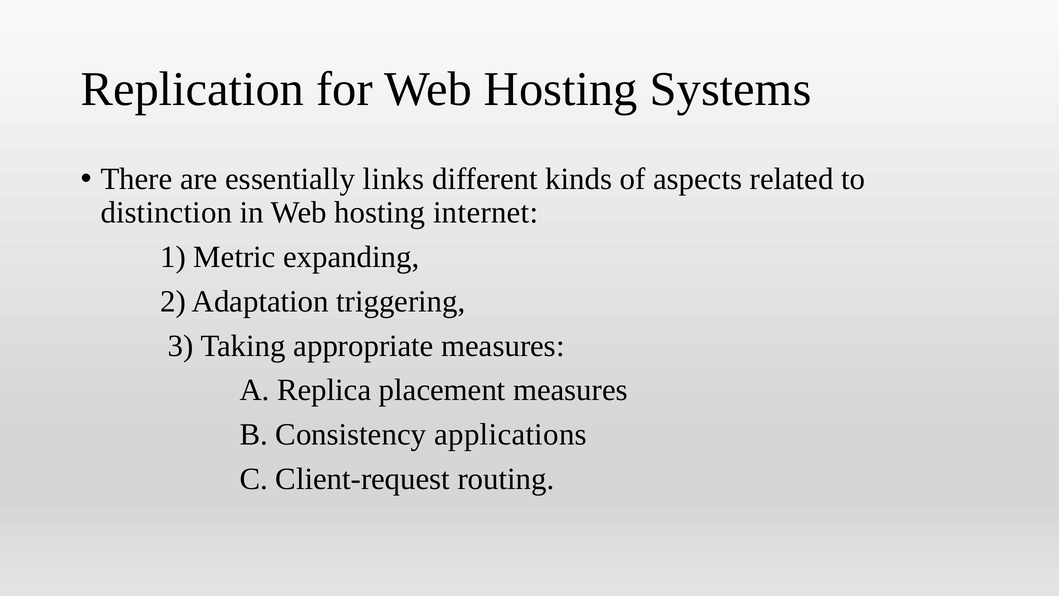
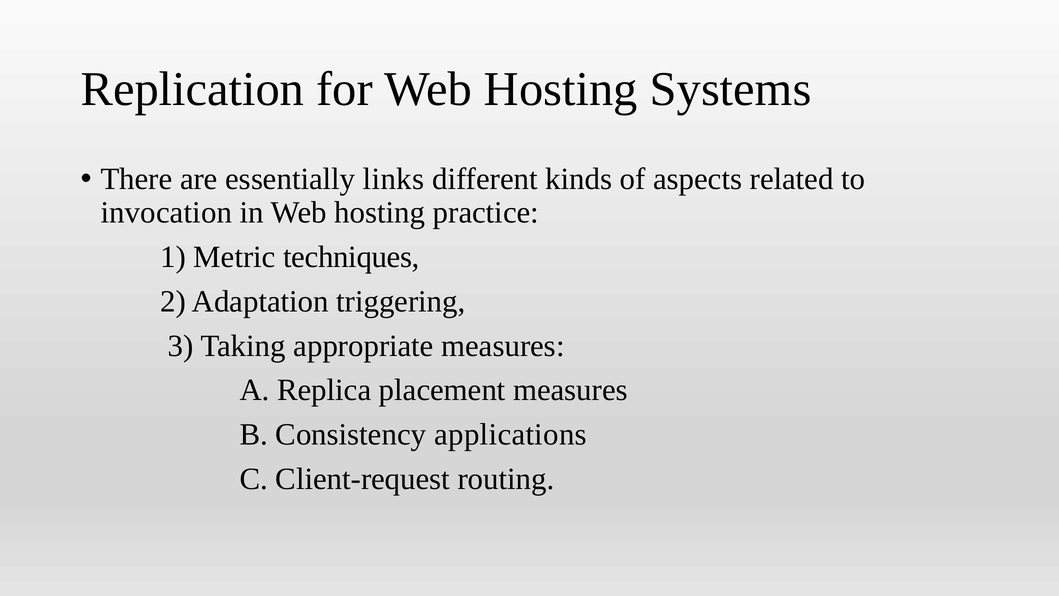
distinction: distinction -> invocation
internet: internet -> practice
expanding: expanding -> techniques
